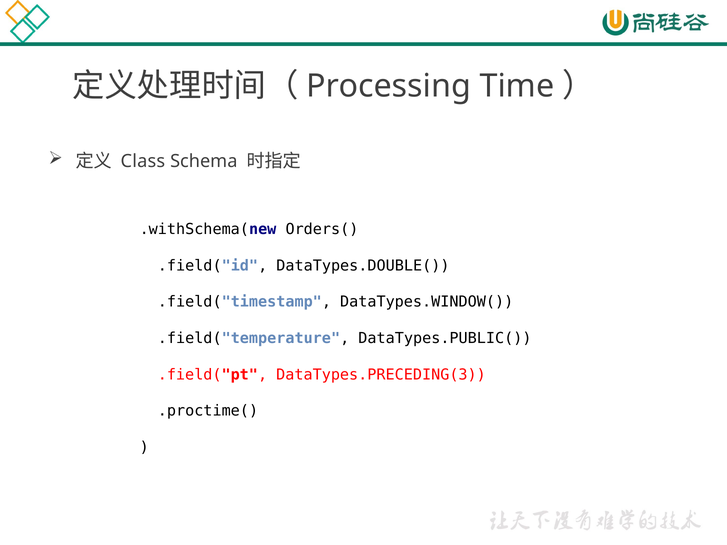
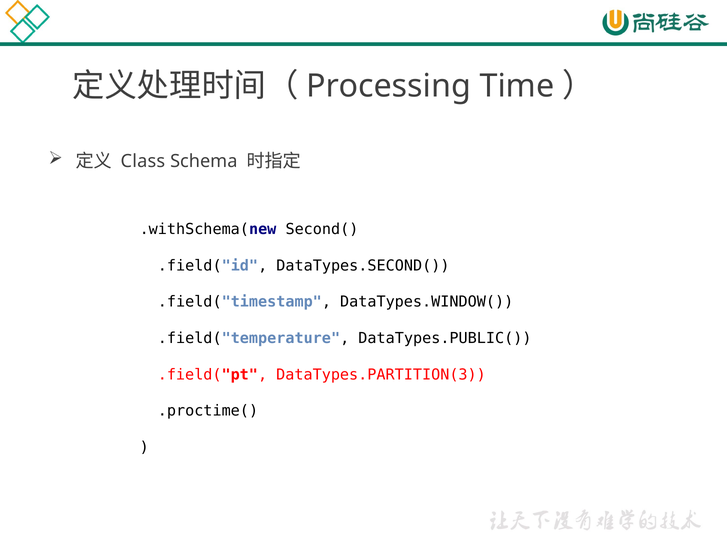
Orders(: Orders( -> Second(
DataTypes.DOUBLE(: DataTypes.DOUBLE( -> DataTypes.SECOND(
DataTypes.PRECEDING(3: DataTypes.PRECEDING(3 -> DataTypes.PARTITION(3
